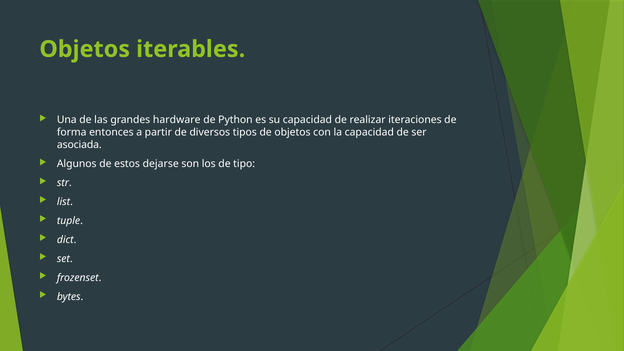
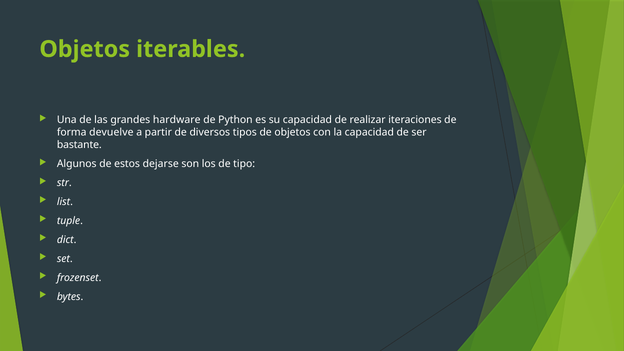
entonces: entonces -> devuelve
asociada: asociada -> bastante
